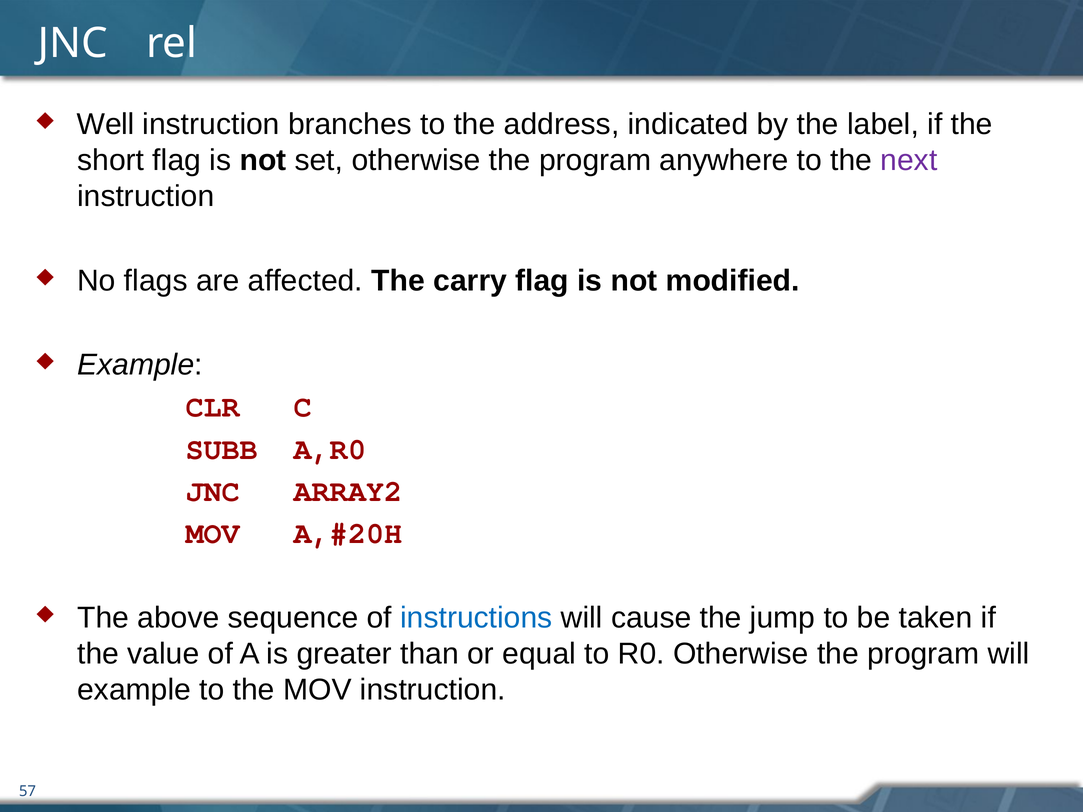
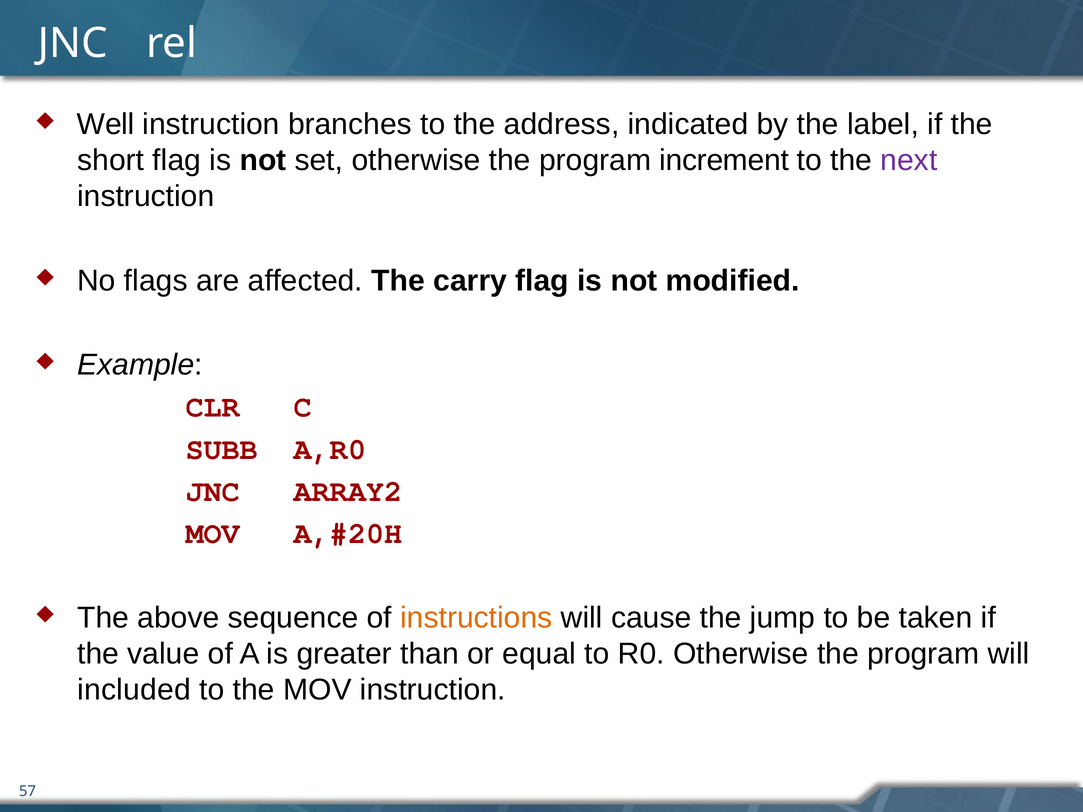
anywhere: anywhere -> increment
instructions colour: blue -> orange
example at (134, 690): example -> included
